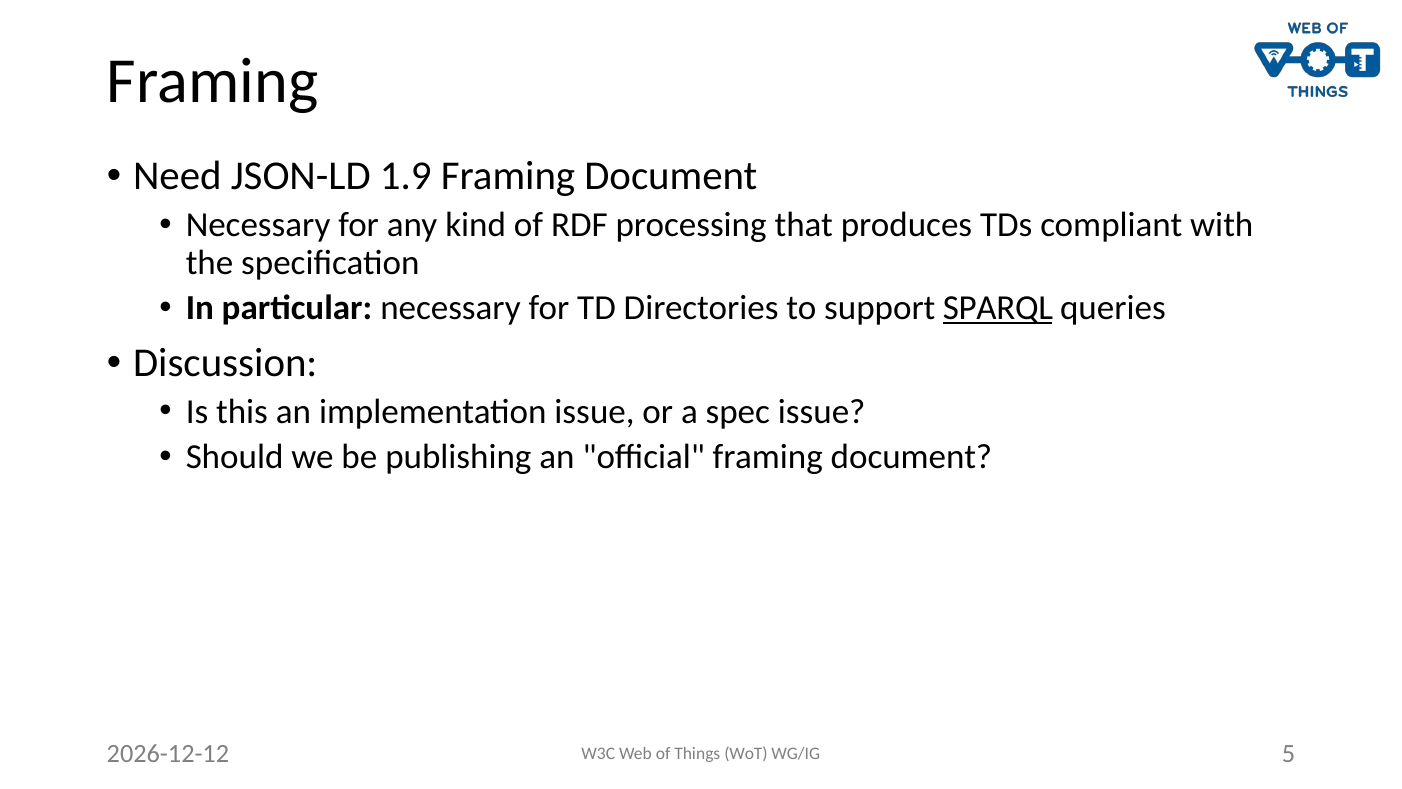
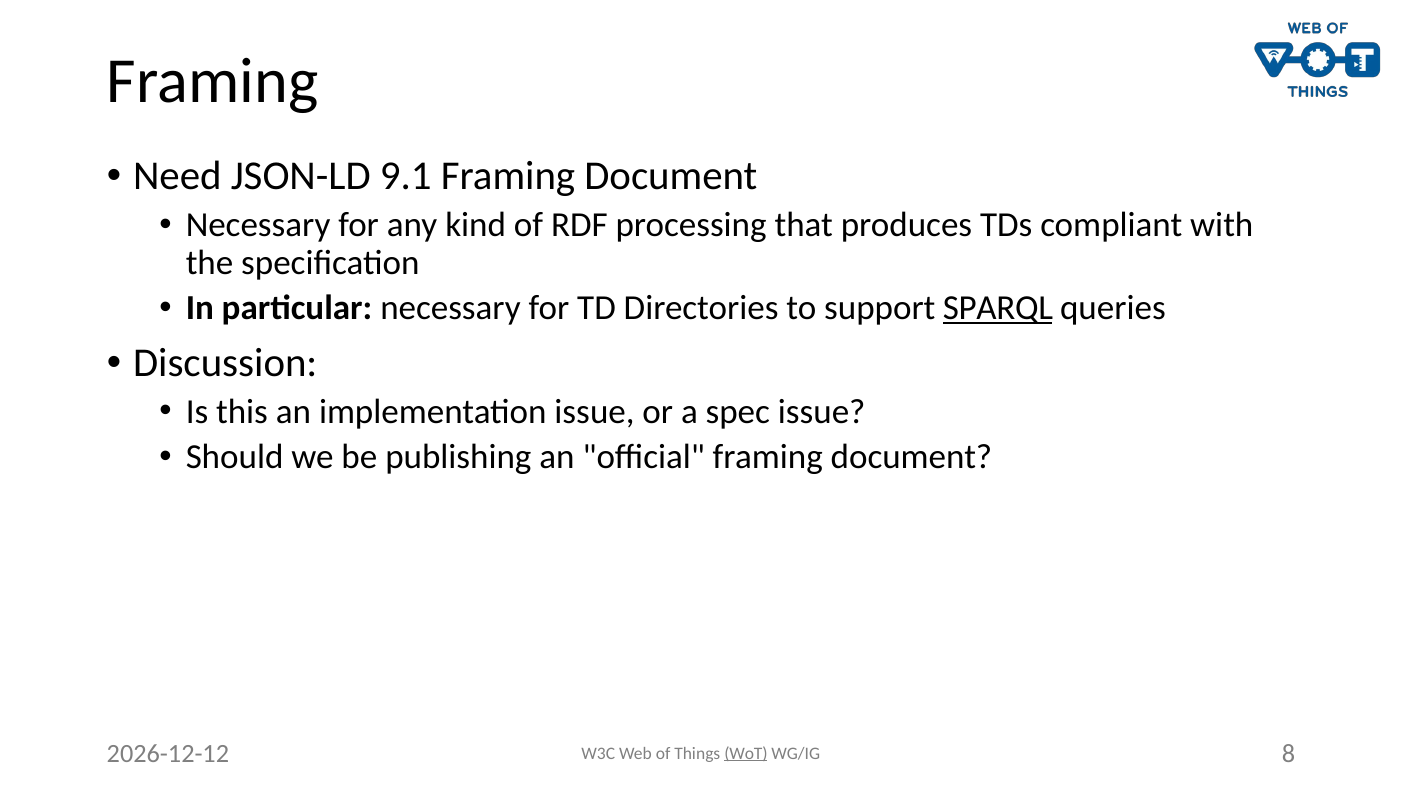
1.9: 1.9 -> 9.1
WoT underline: none -> present
5: 5 -> 8
